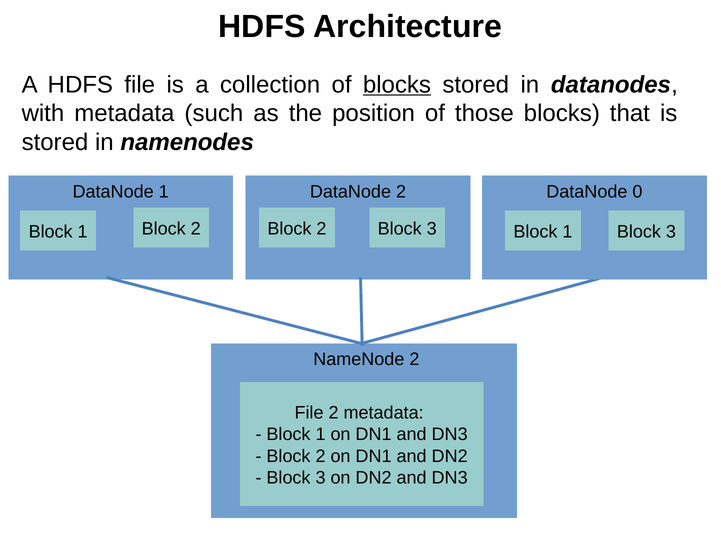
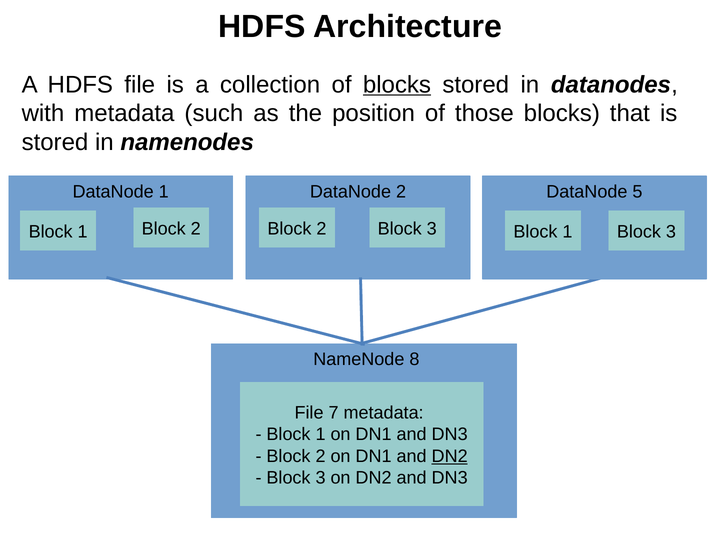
0: 0 -> 5
NameNode 2: 2 -> 8
File 2: 2 -> 7
DN2 at (450, 456) underline: none -> present
